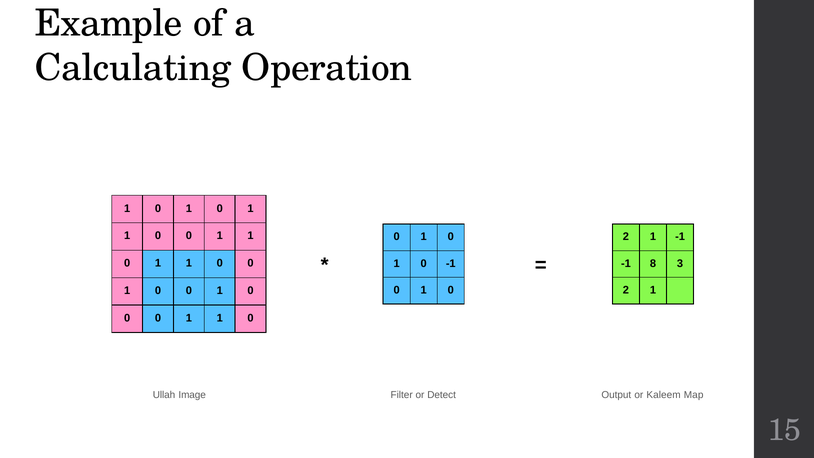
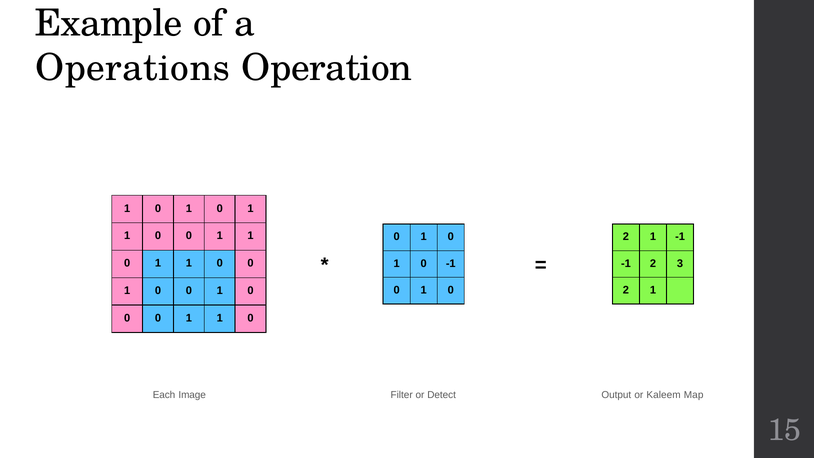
Calculating: Calculating -> Operations
-1 8: 8 -> 2
Ullah: Ullah -> Each
